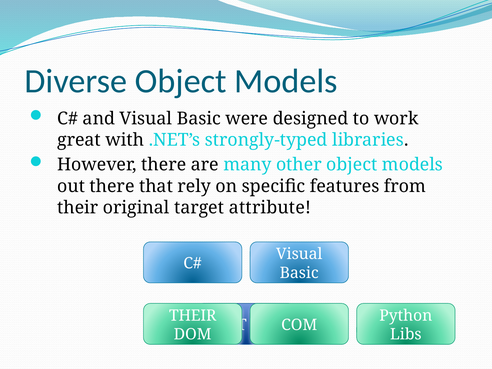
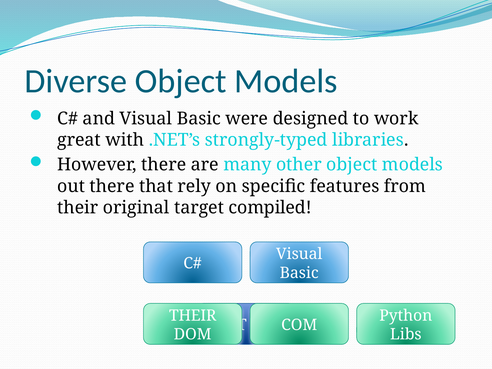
attribute: attribute -> compiled
